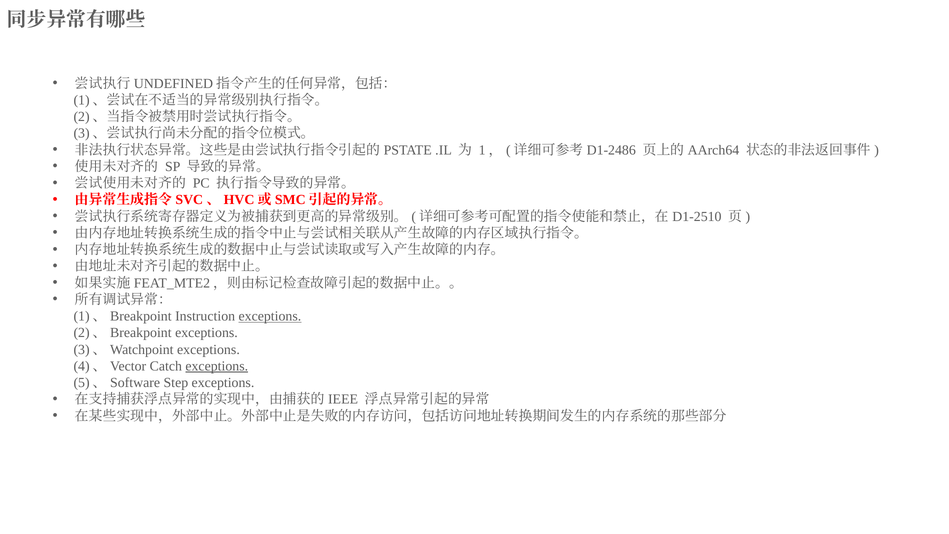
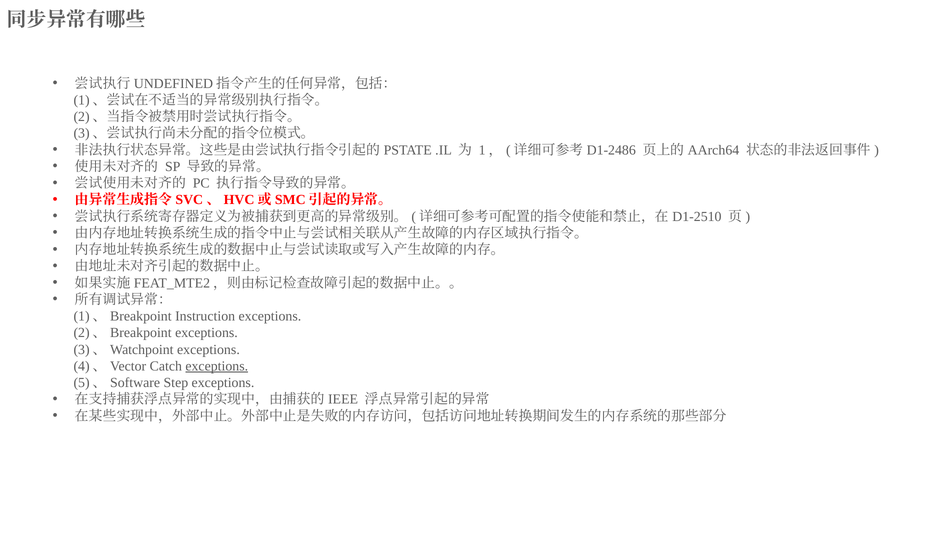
exceptions at (270, 316) underline: present -> none
